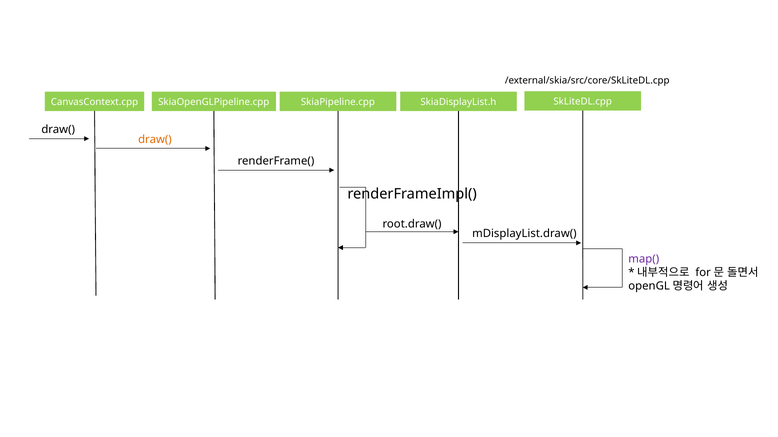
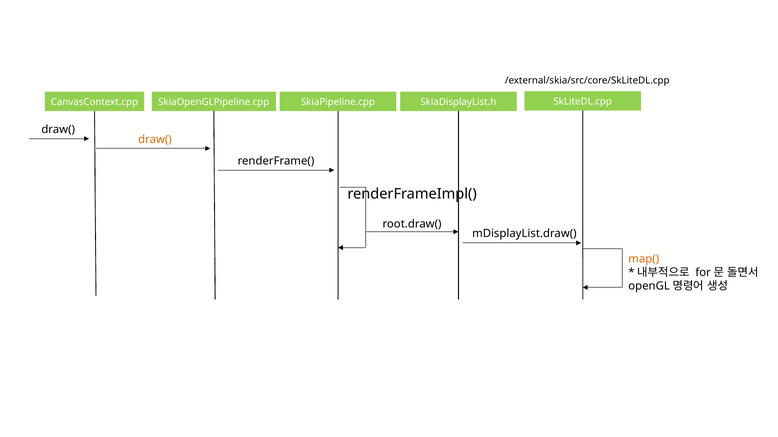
map( colour: purple -> orange
